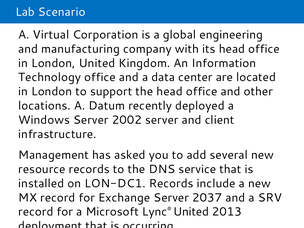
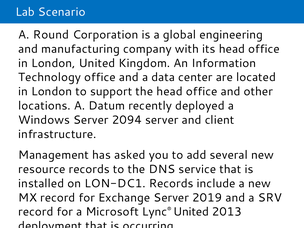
Virtual: Virtual -> Round
2002: 2002 -> 2094
2037: 2037 -> 2019
